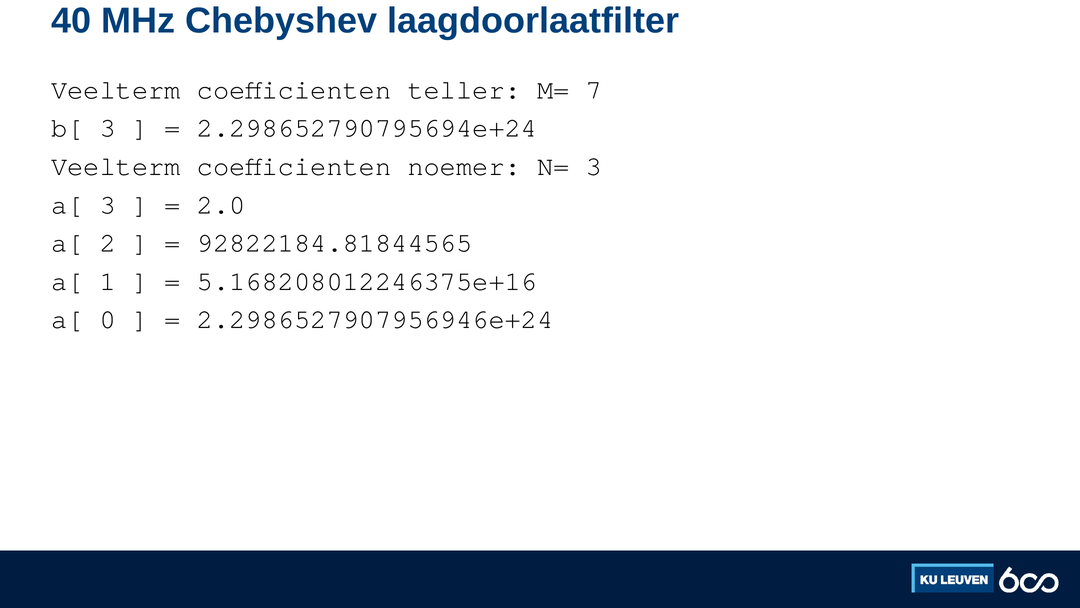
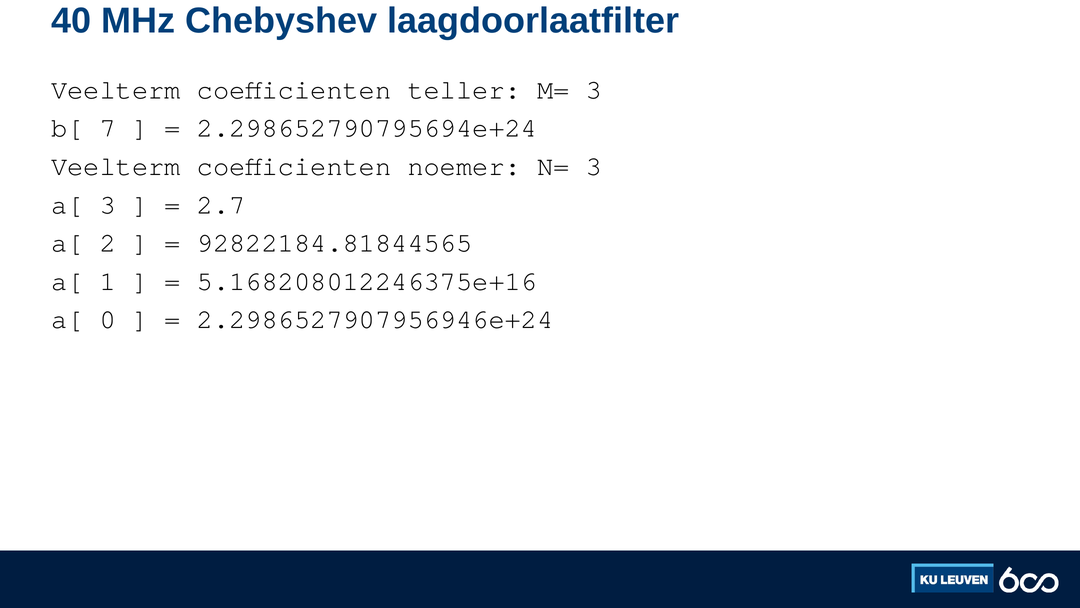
M= 7: 7 -> 3
b[ 3: 3 -> 7
2.0: 2.0 -> 2.7
